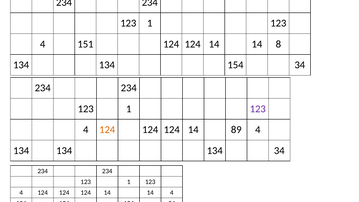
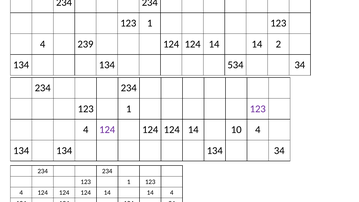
151: 151 -> 239
8: 8 -> 2
154: 154 -> 534
124 at (107, 130) colour: orange -> purple
89: 89 -> 10
